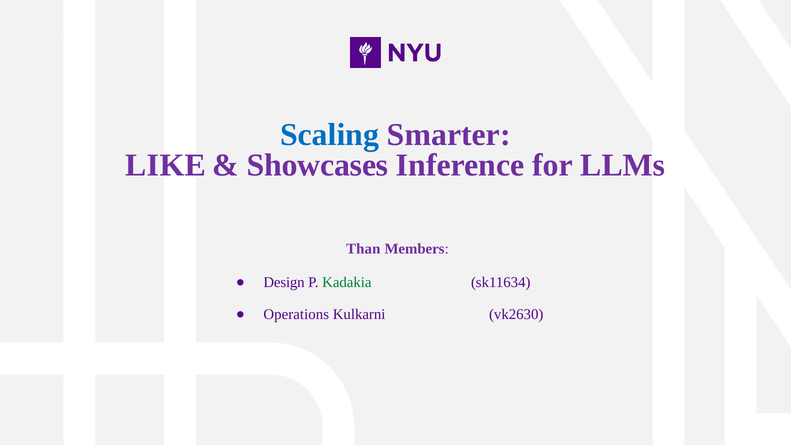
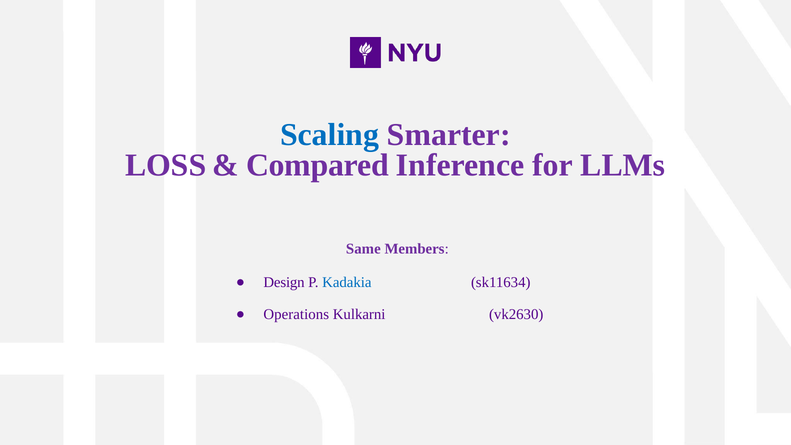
LIKE: LIKE -> LOSS
Showcases: Showcases -> Compared
Than: Than -> Same
Kadakia colour: green -> blue
